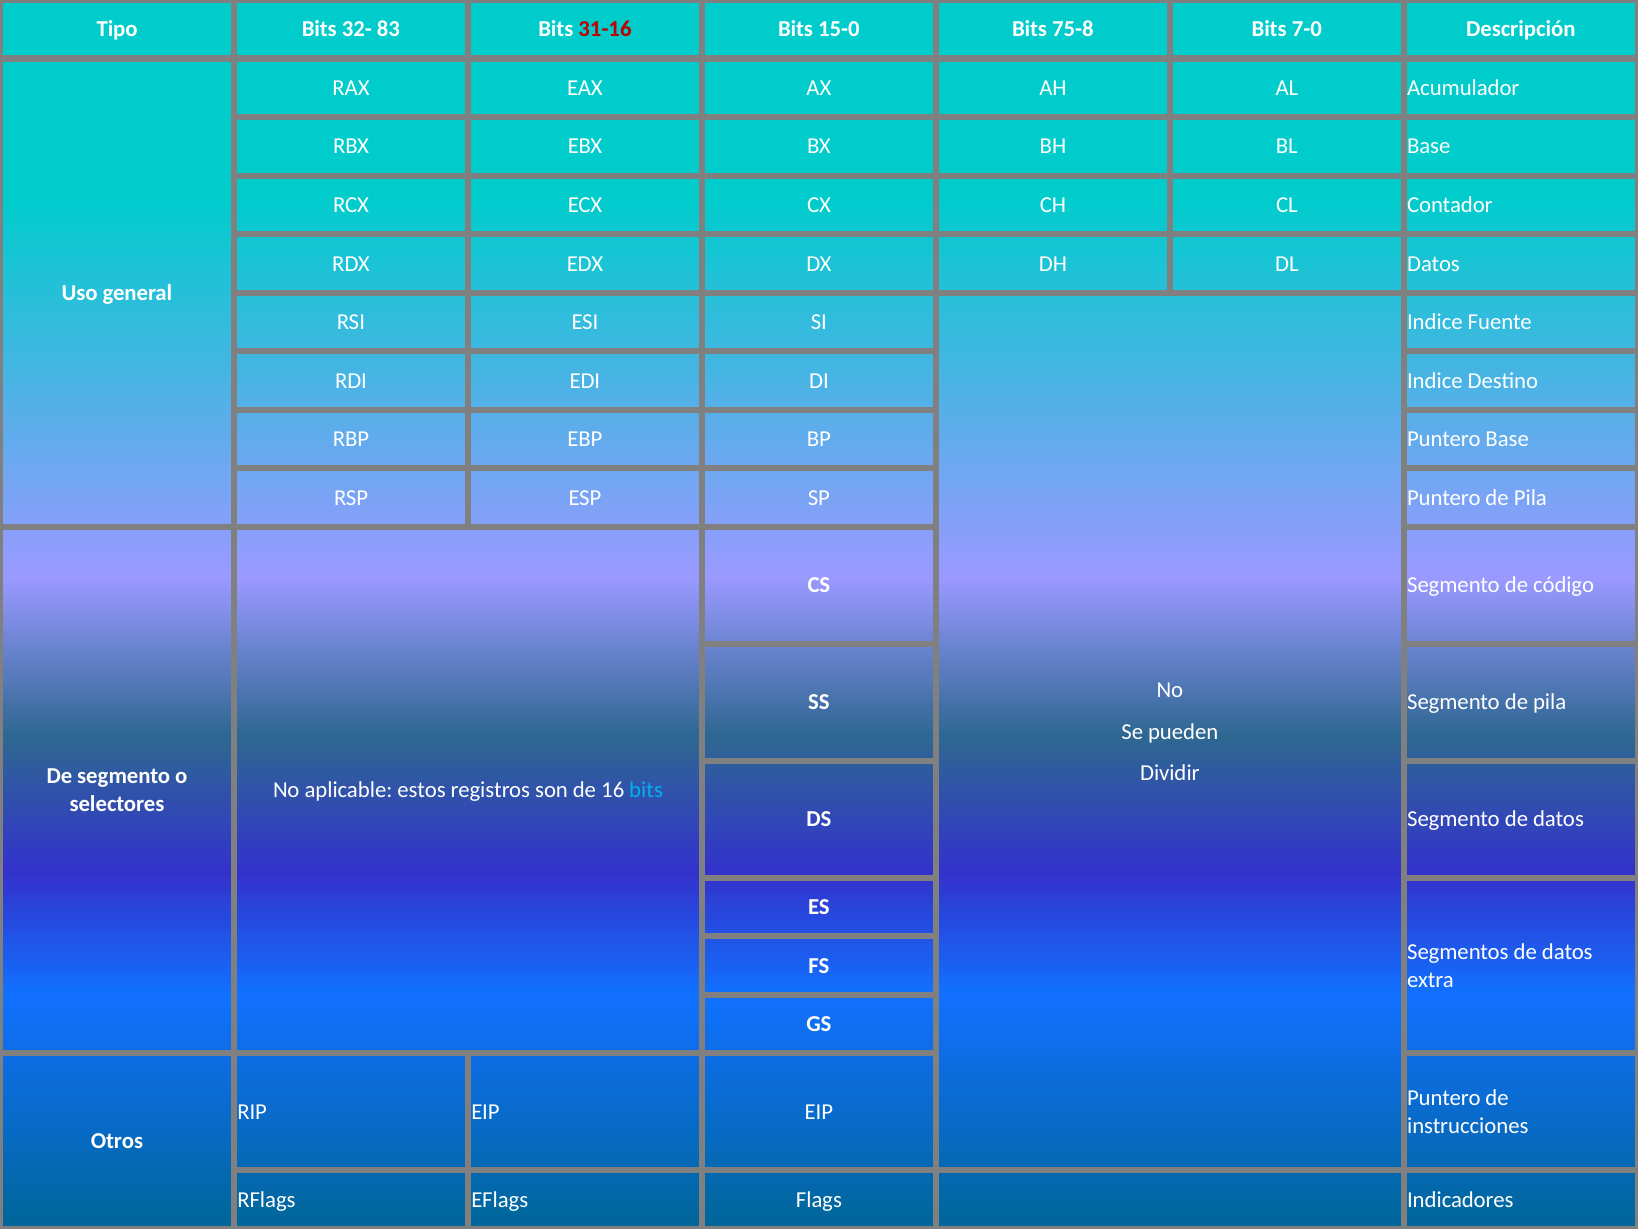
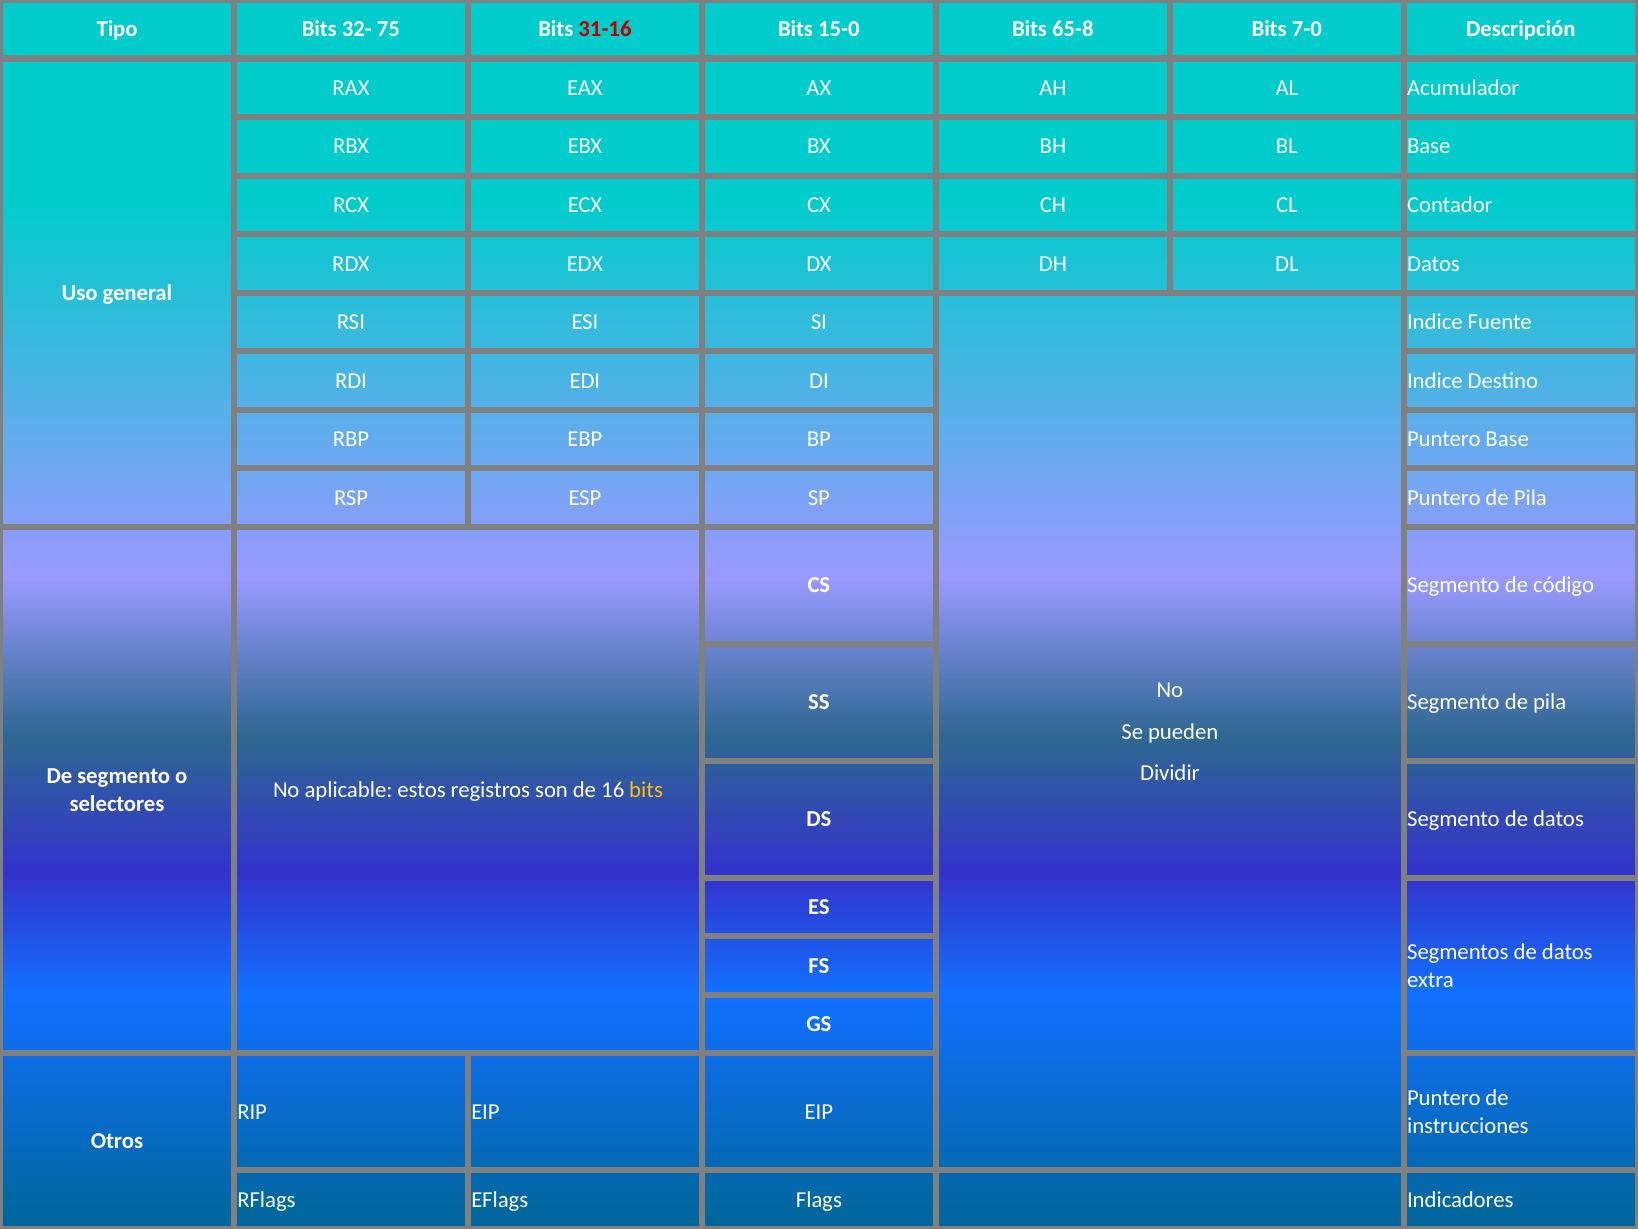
83: 83 -> 75
75-8: 75-8 -> 65-8
bits at (646, 790) colour: light blue -> yellow
